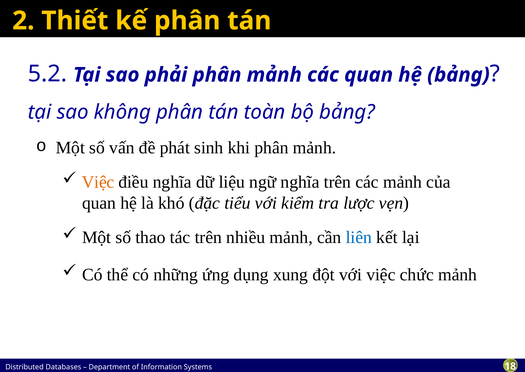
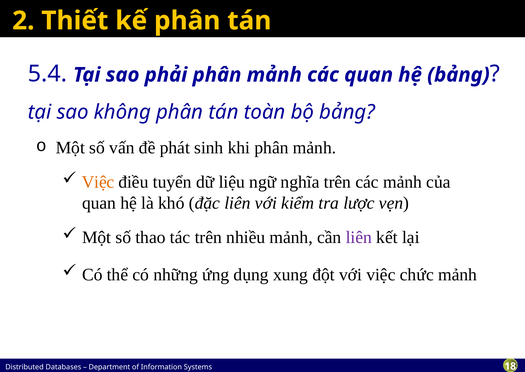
5.2: 5.2 -> 5.4
điều nghĩa: nghĩa -> tuyển
đặc tiểu: tiểu -> liên
liên at (359, 238) colour: blue -> purple
